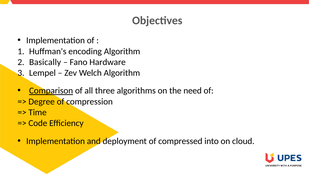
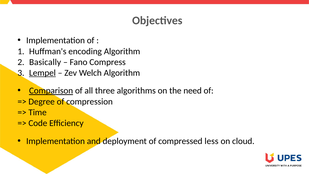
Hardware: Hardware -> Compress
Lempel underline: none -> present
into: into -> less
